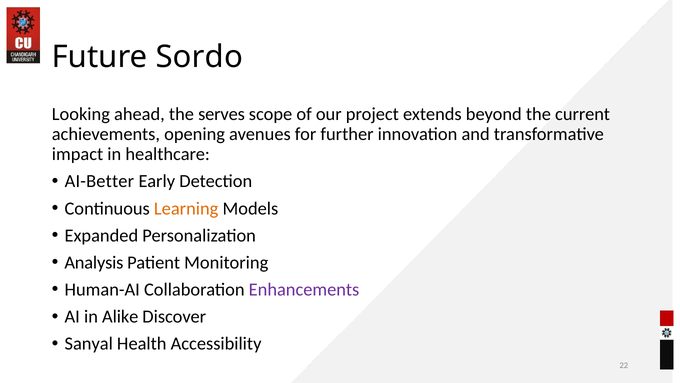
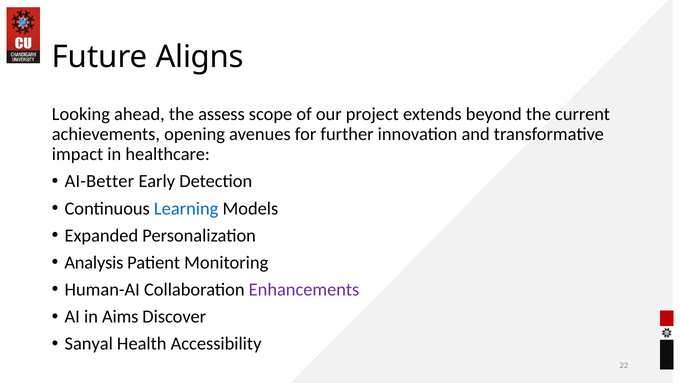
Sordo: Sordo -> Aligns
serves: serves -> assess
Learning colour: orange -> blue
Alike: Alike -> Aims
